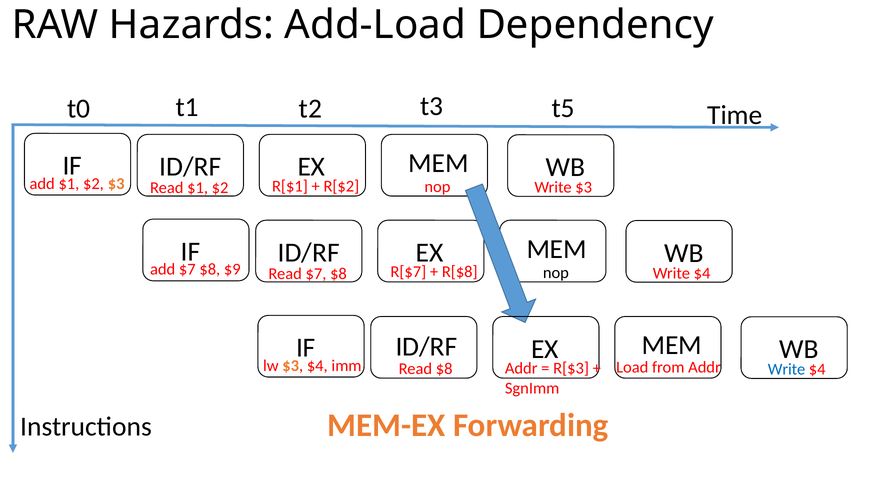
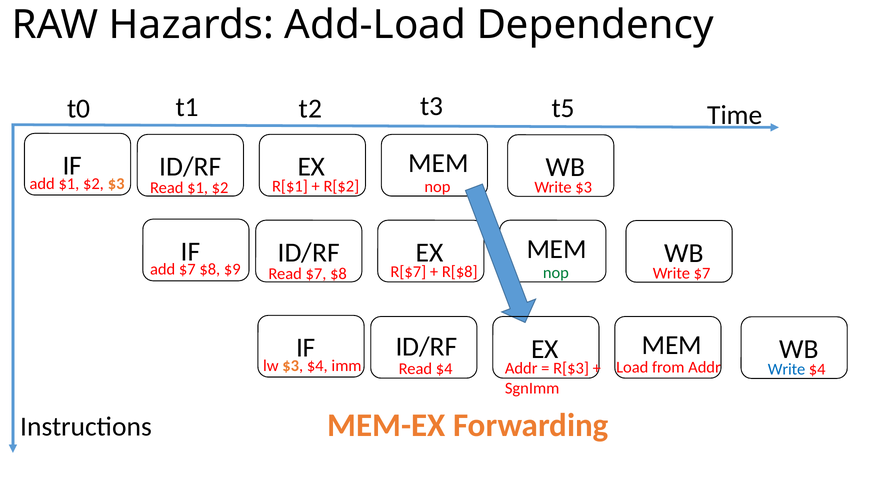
nop at (556, 273) colour: black -> green
$4 at (702, 273): $4 -> $7
Read $8: $8 -> $4
